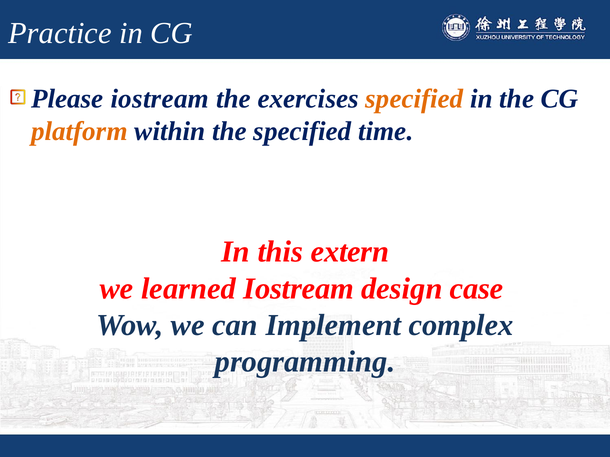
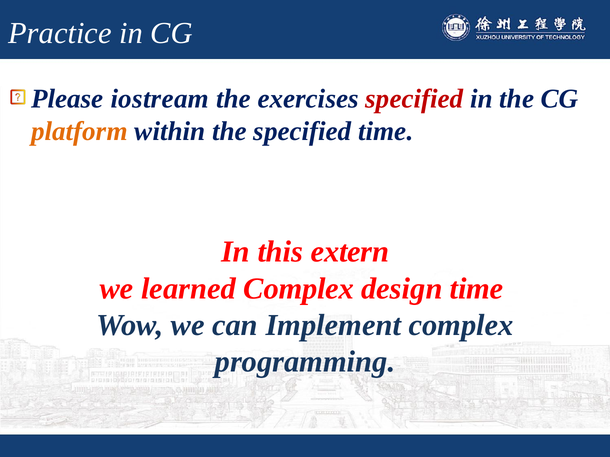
specified at (414, 99) colour: orange -> red
learned Iostream: Iostream -> Complex
design case: case -> time
